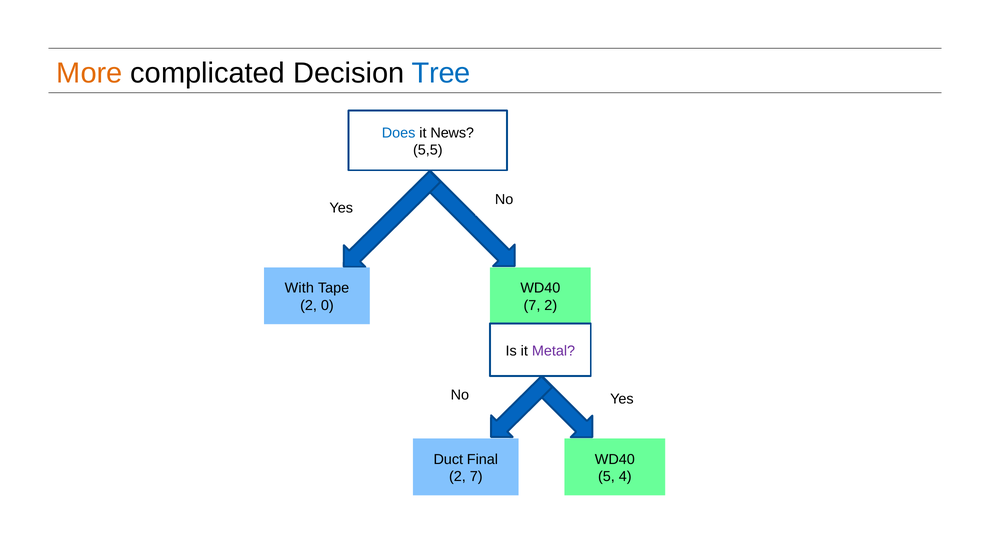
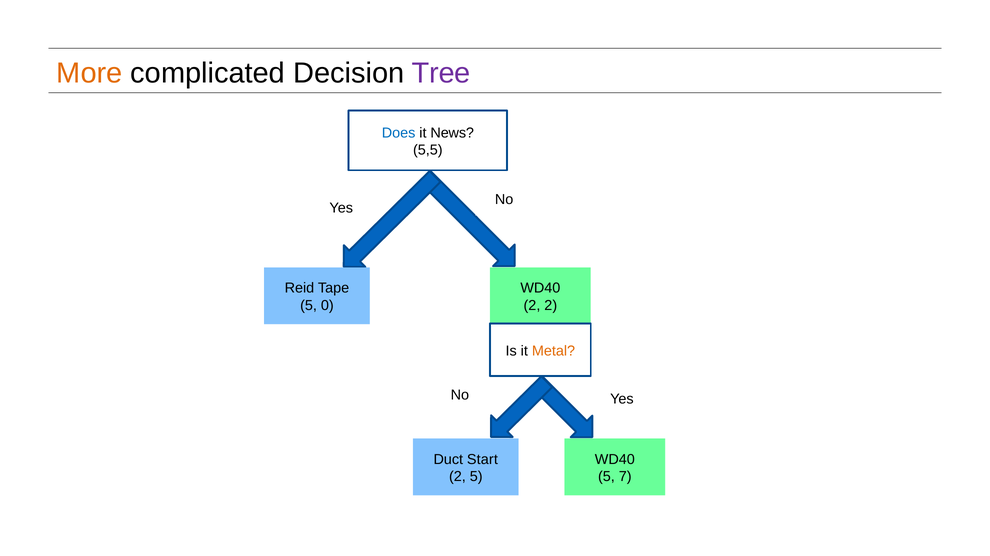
Tree colour: blue -> purple
With: With -> Reid
2 at (309, 305): 2 -> 5
7 at (532, 305): 7 -> 2
Metal colour: purple -> orange
Final: Final -> Start
2 7: 7 -> 5
4: 4 -> 7
